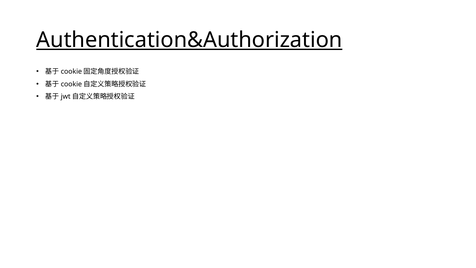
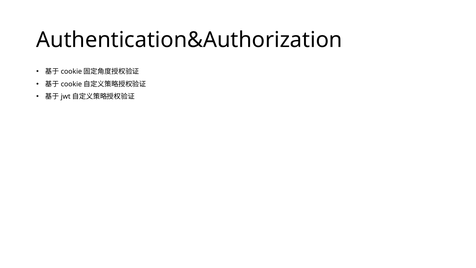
Authentication&Authorization underline: present -> none
